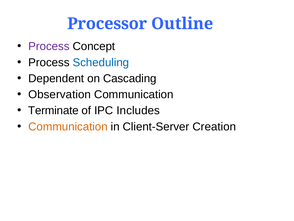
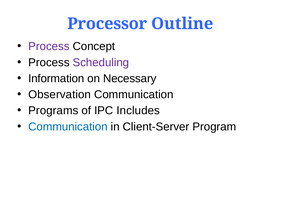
Scheduling colour: blue -> purple
Dependent: Dependent -> Information
Cascading: Cascading -> Necessary
Terminate: Terminate -> Programs
Communication at (68, 126) colour: orange -> blue
Creation: Creation -> Program
